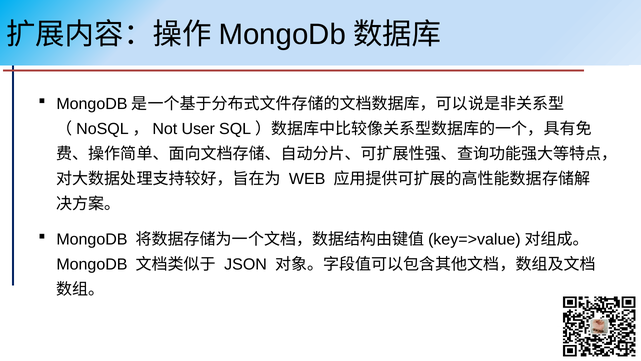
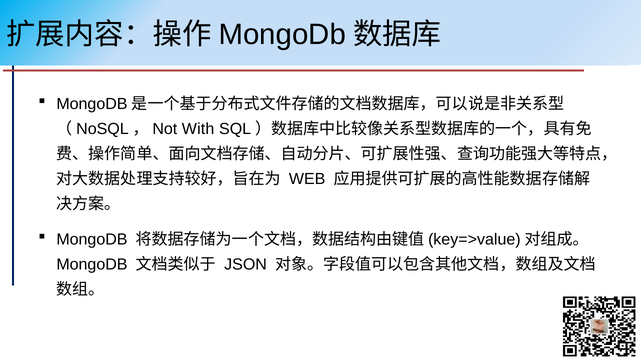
User: User -> With
